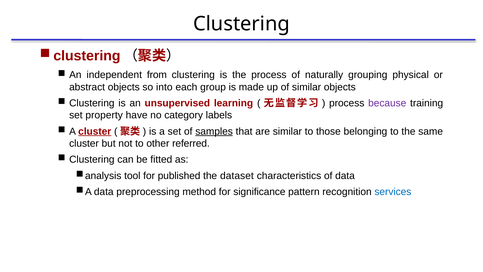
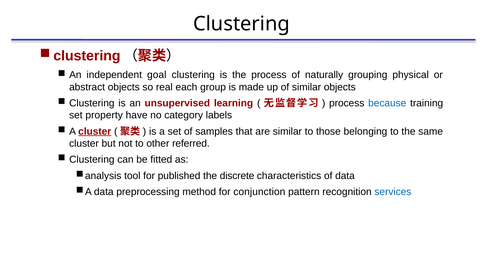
from: from -> goal
into: into -> real
because colour: purple -> blue
samples underline: present -> none
dataset: dataset -> discrete
significance: significance -> conjunction
